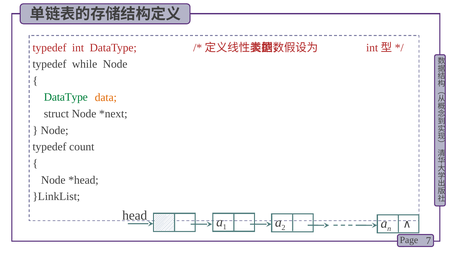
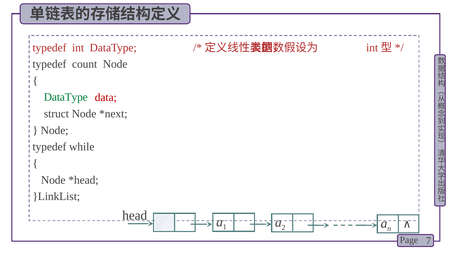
while: while -> count
data colour: orange -> red
count: count -> while
